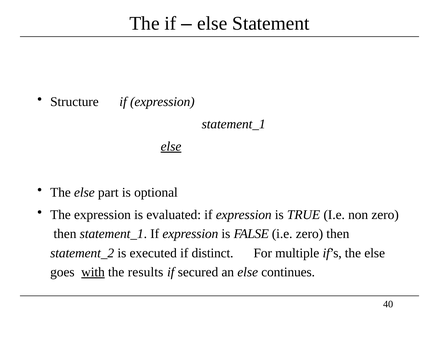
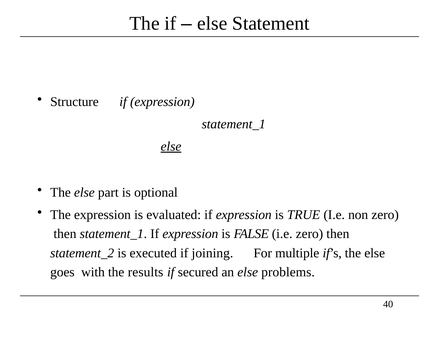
distinct: distinct -> joining
with underline: present -> none
continues: continues -> problems
